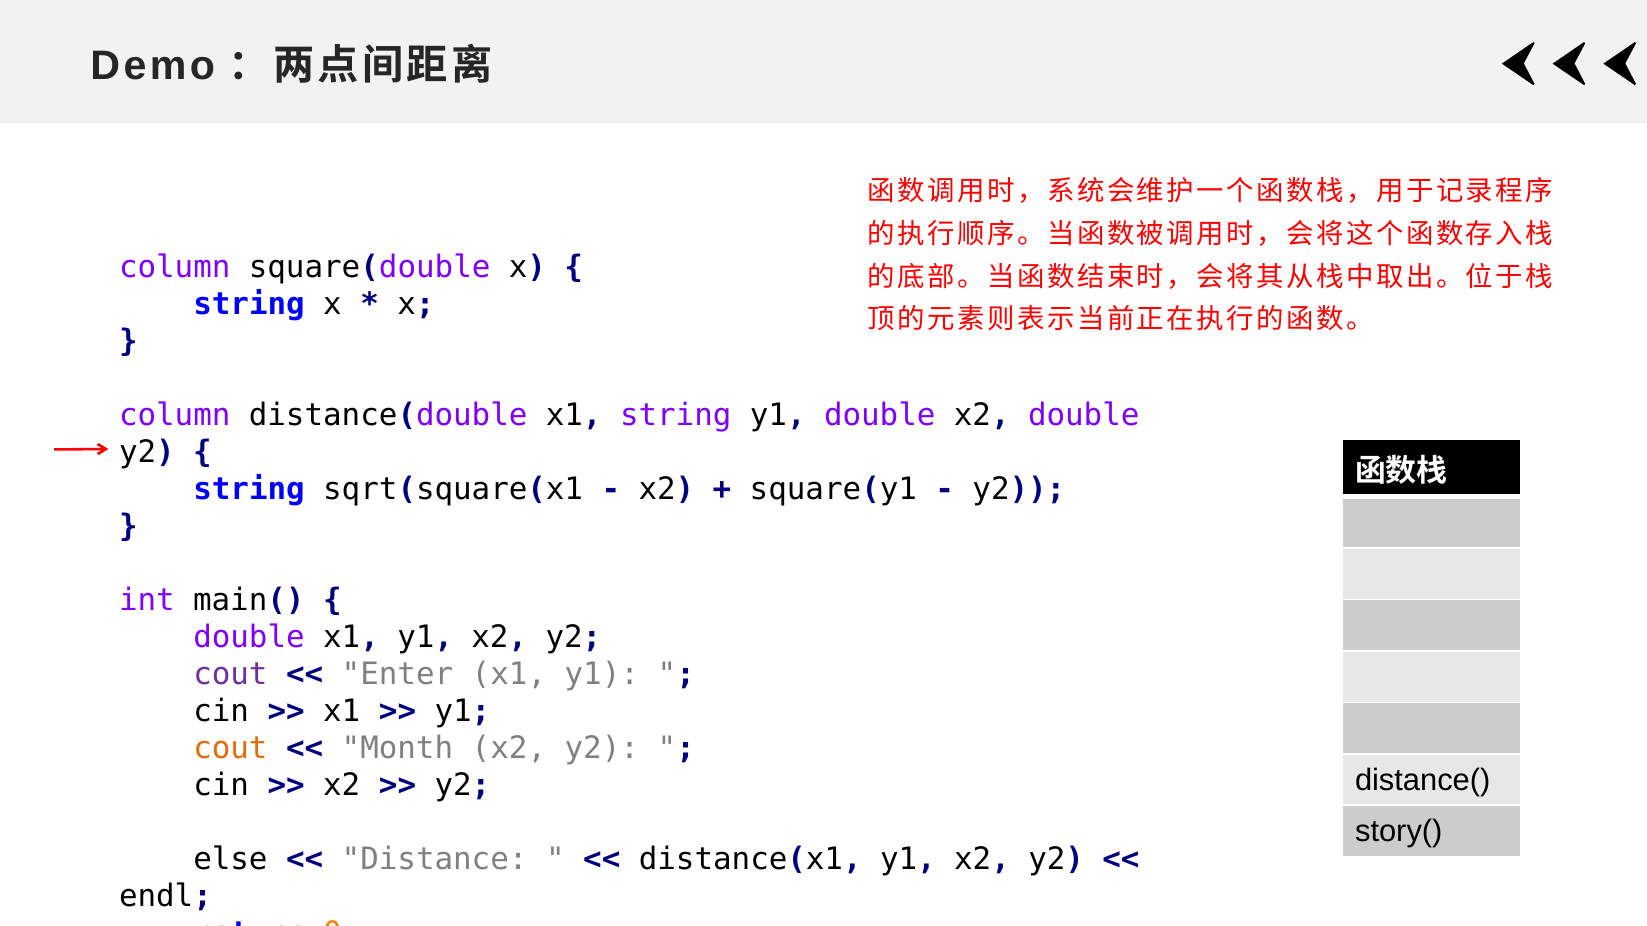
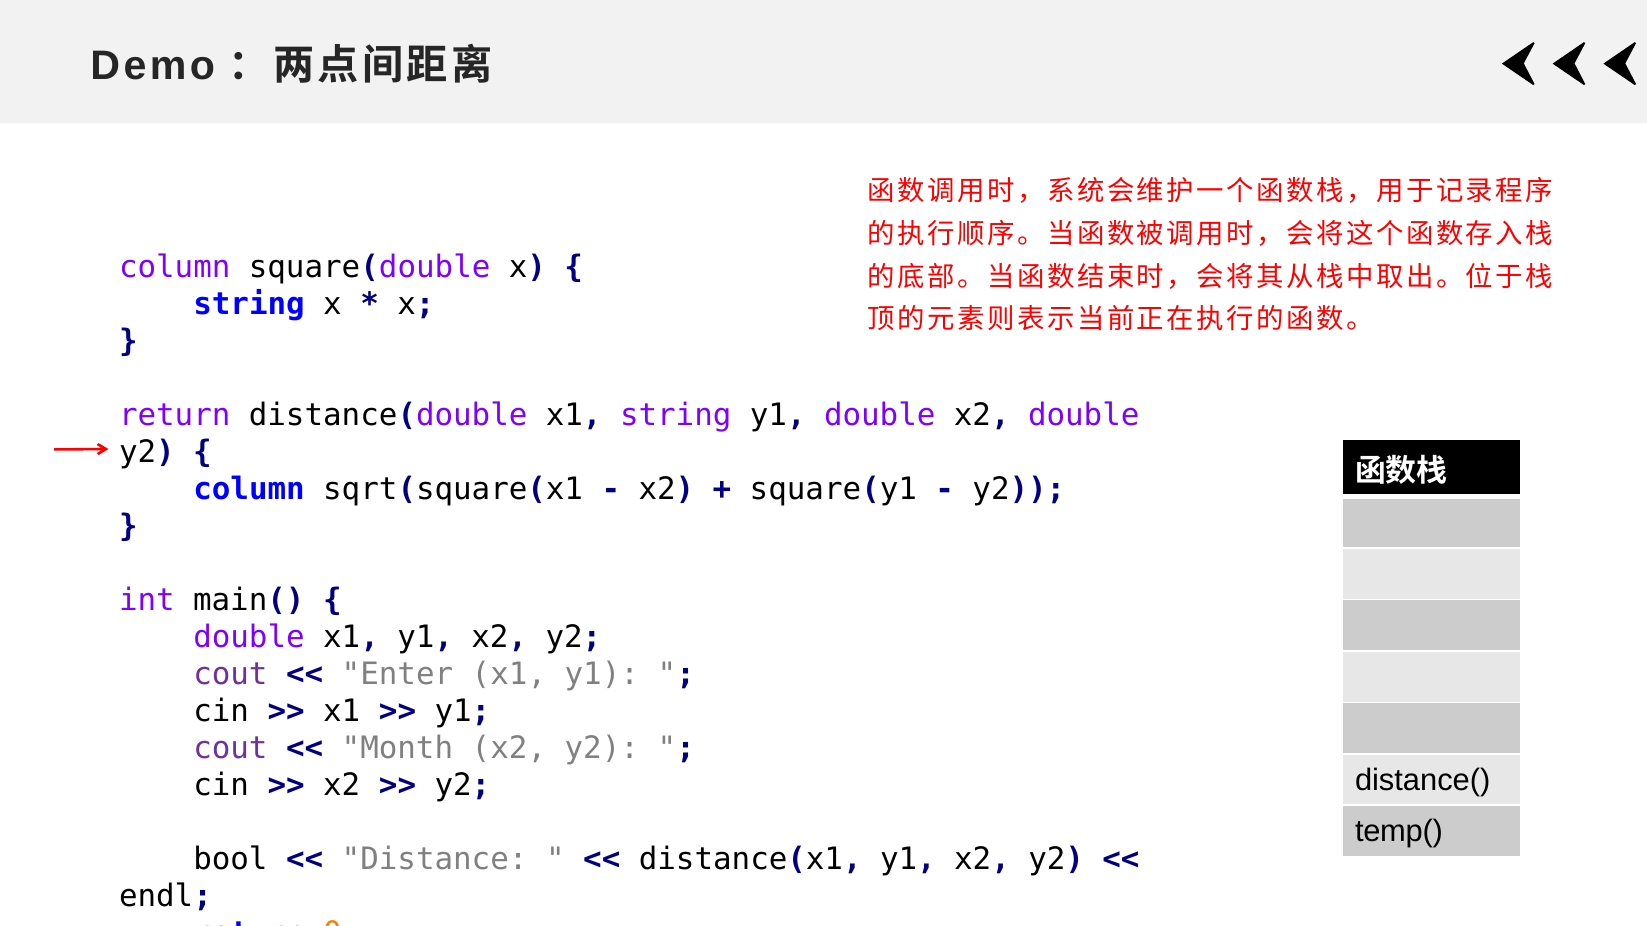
column at (175, 415): column -> return
string at (249, 489): string -> column
cout at (230, 749) colour: orange -> purple
story(: story( -> temp(
else: else -> bool
